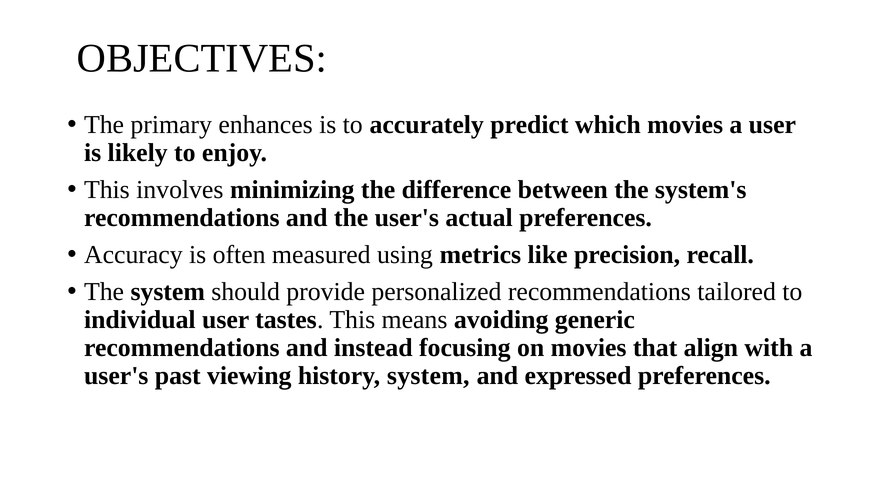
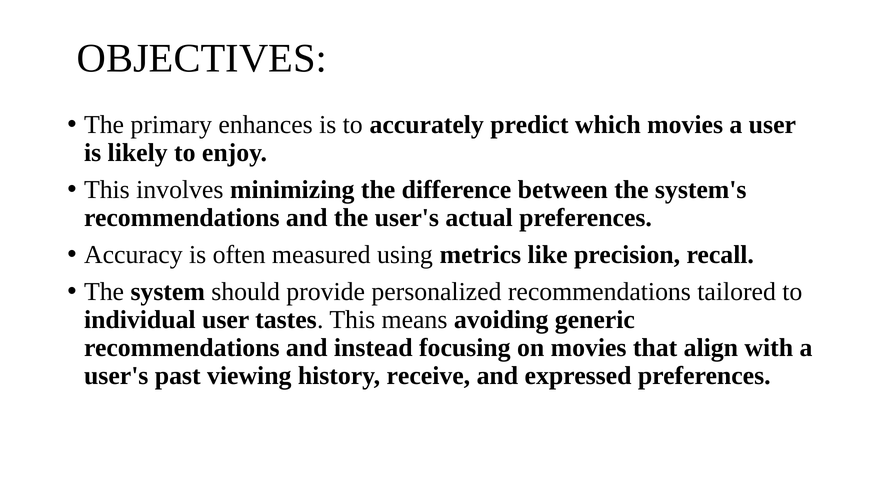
history system: system -> receive
